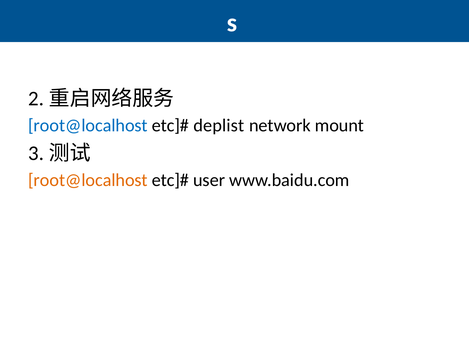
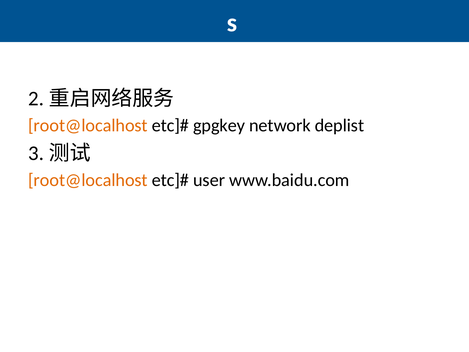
root@localhost at (88, 125) colour: blue -> orange
deplist: deplist -> gpgkey
mount: mount -> deplist
